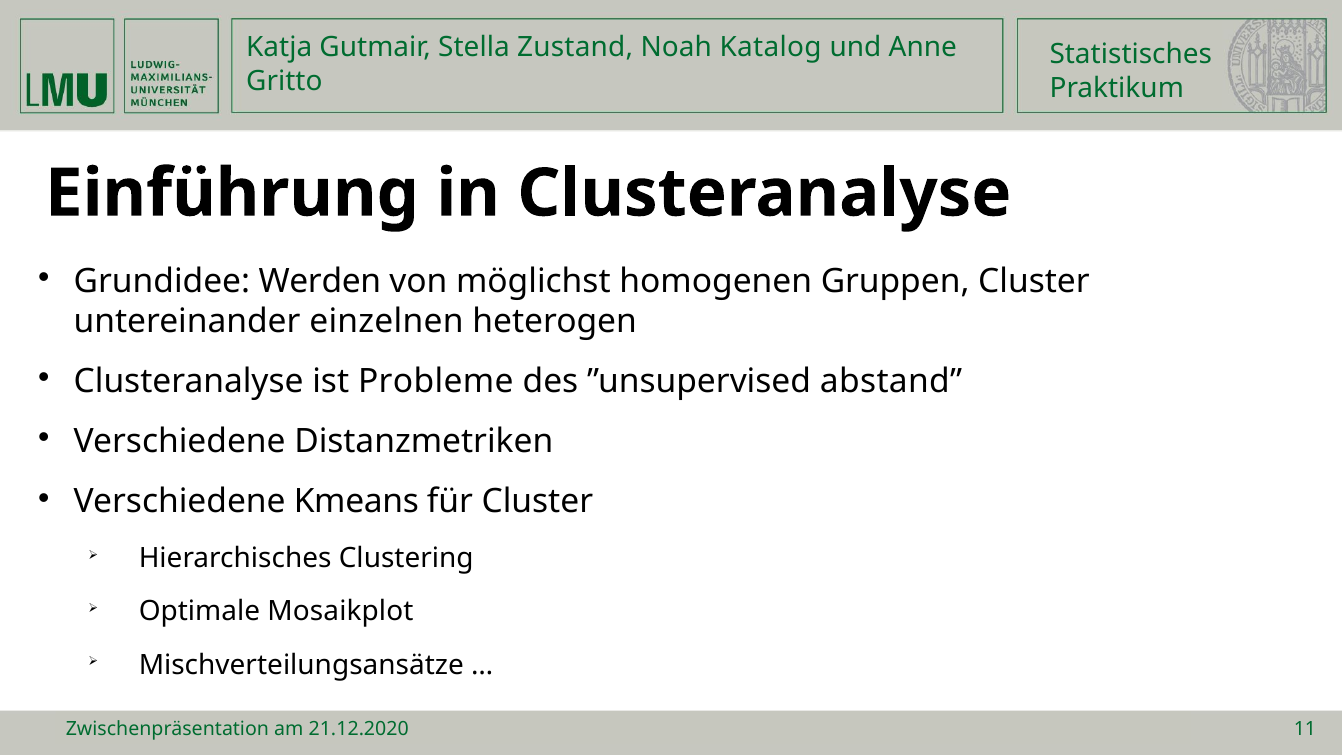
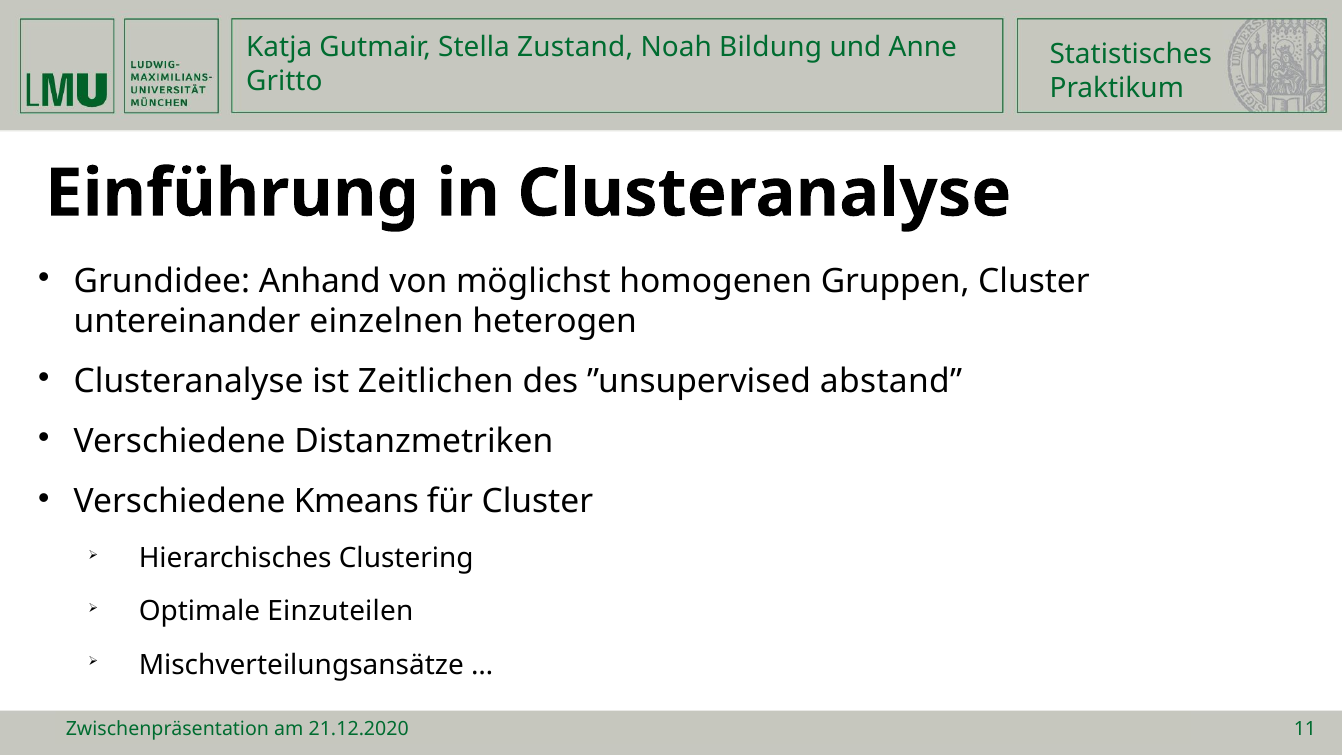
Katalog: Katalog -> Bildung
Werden: Werden -> Anhand
Probleme: Probleme -> Zeitlichen
Mosaikplot: Mosaikplot -> Einzuteilen
